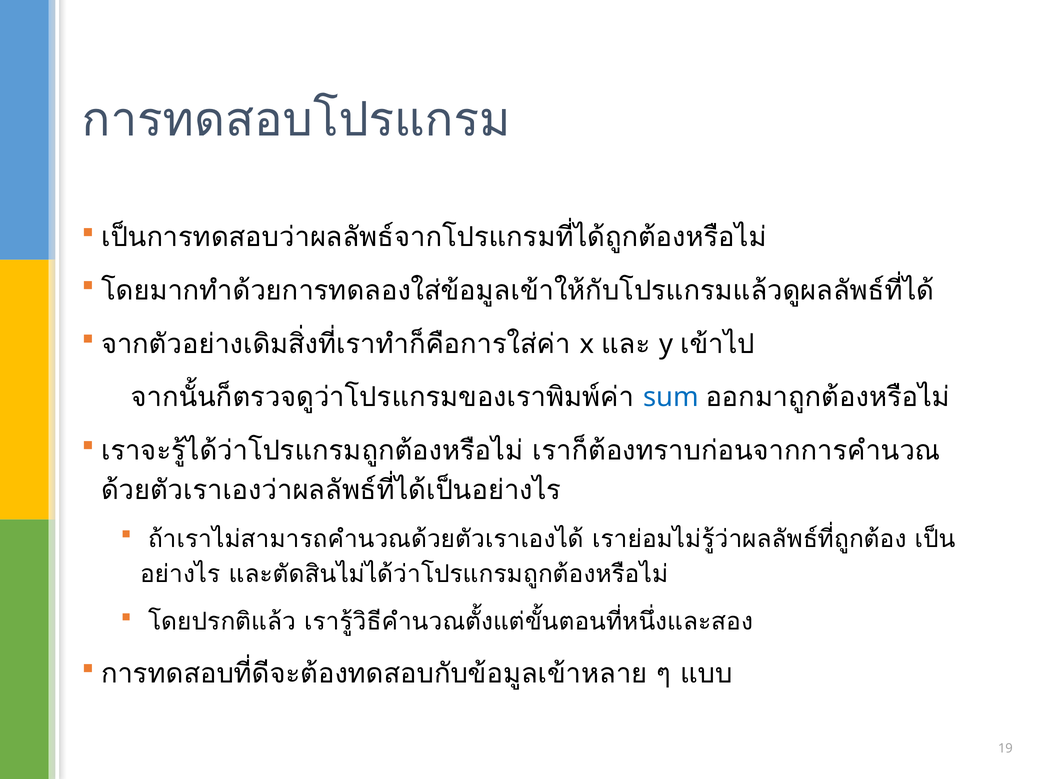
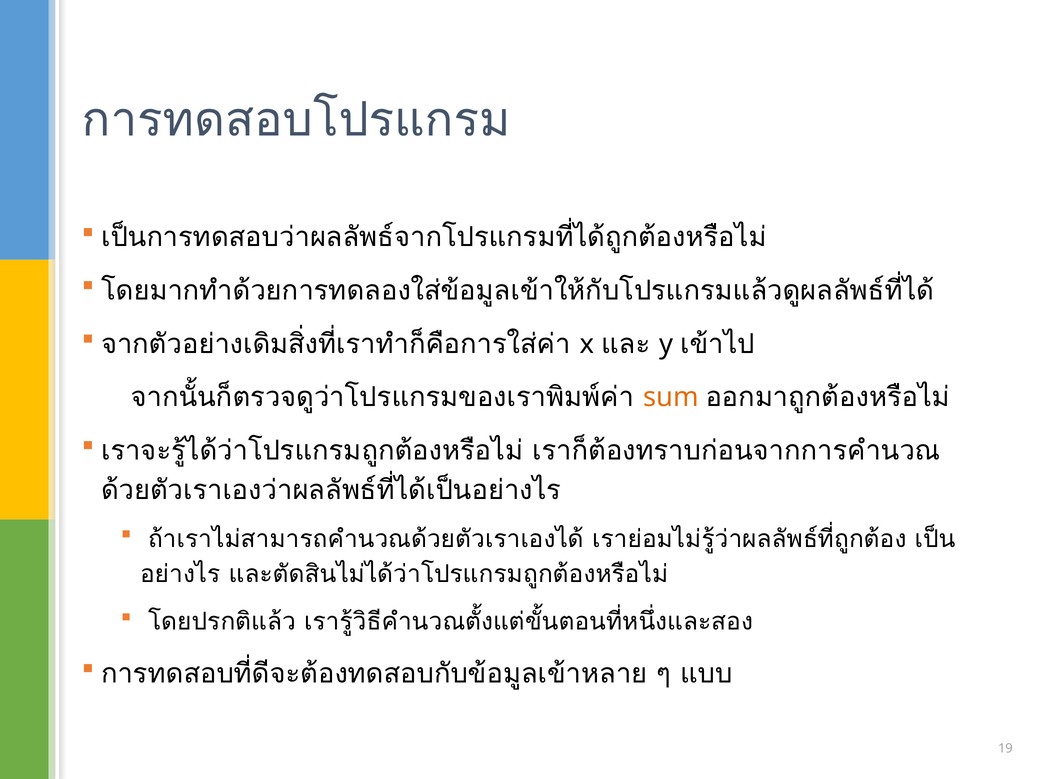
sum colour: blue -> orange
